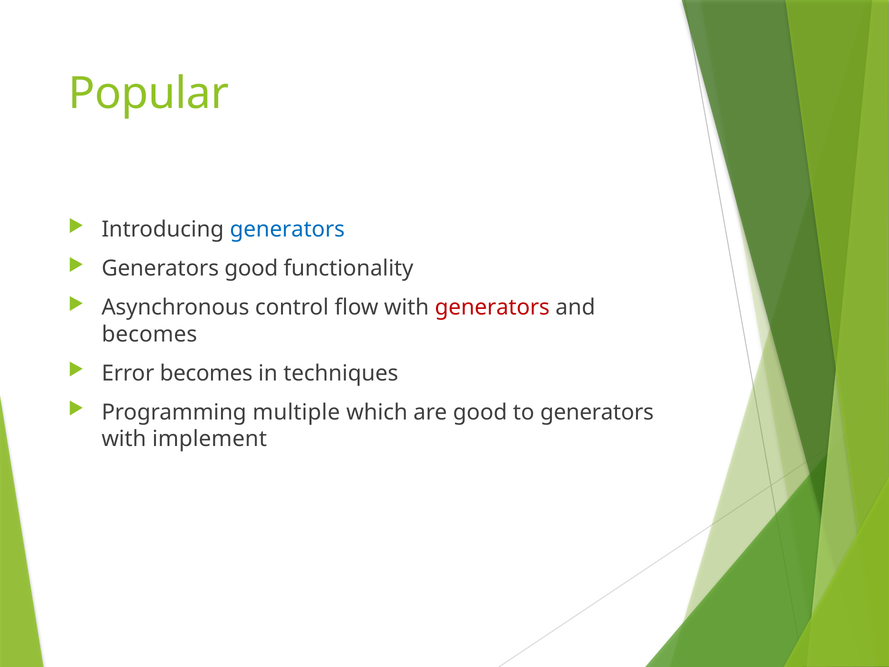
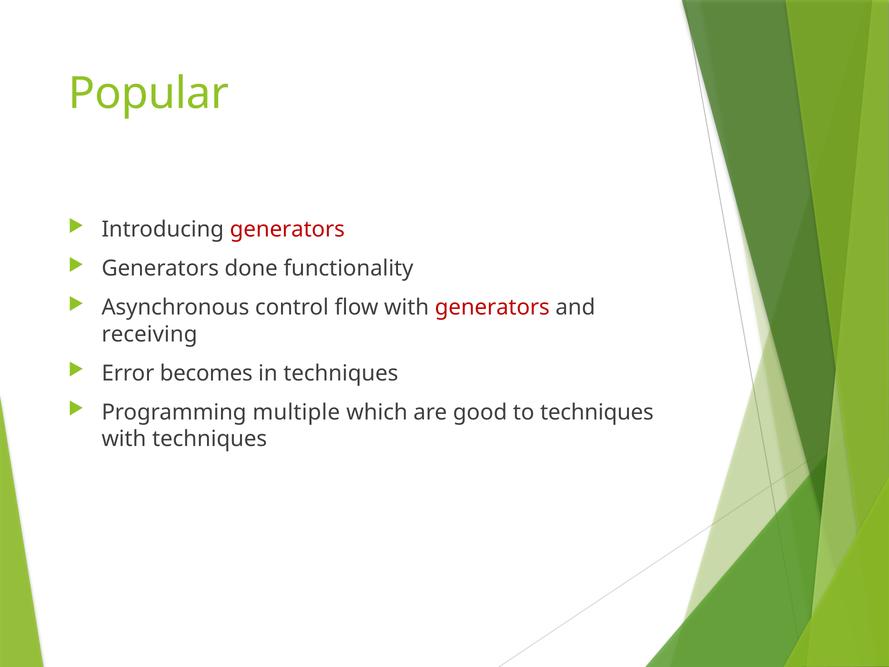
generators at (287, 229) colour: blue -> red
Generators good: good -> done
becomes at (149, 334): becomes -> receiving
to generators: generators -> techniques
with implement: implement -> techniques
